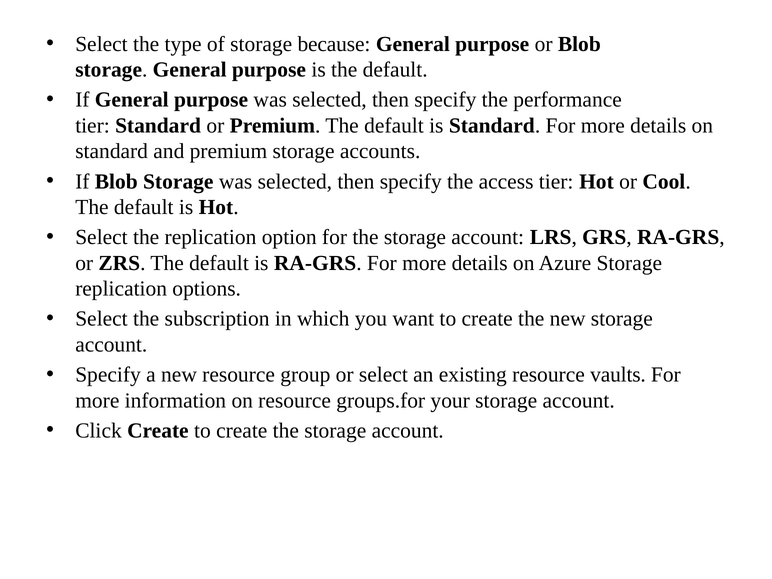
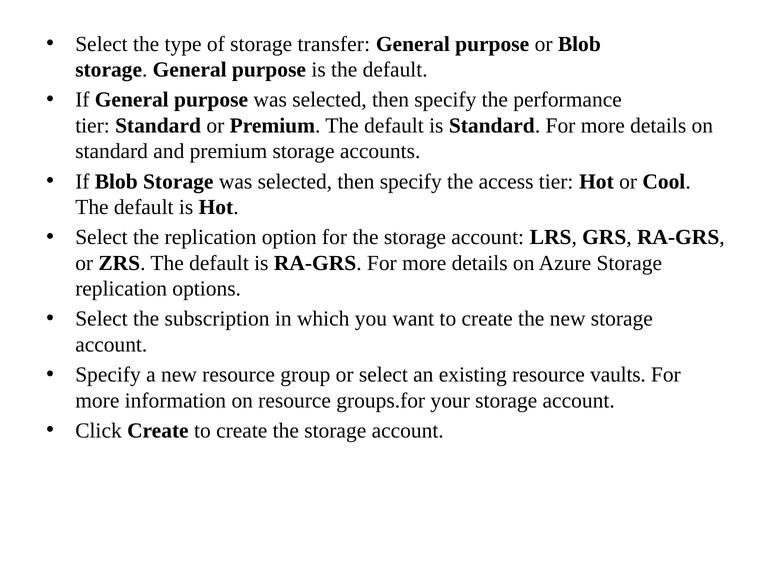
because: because -> transfer
